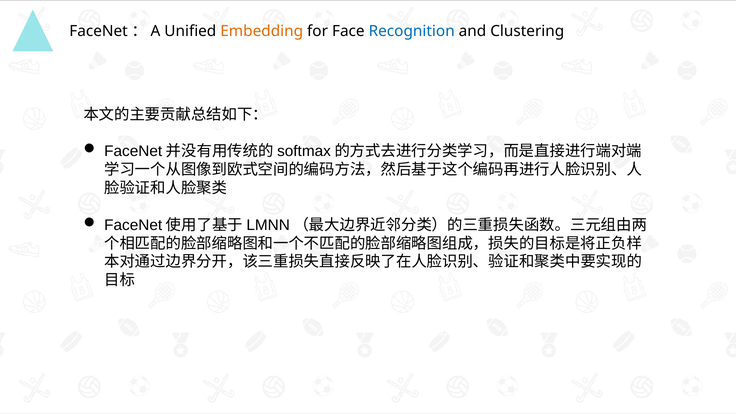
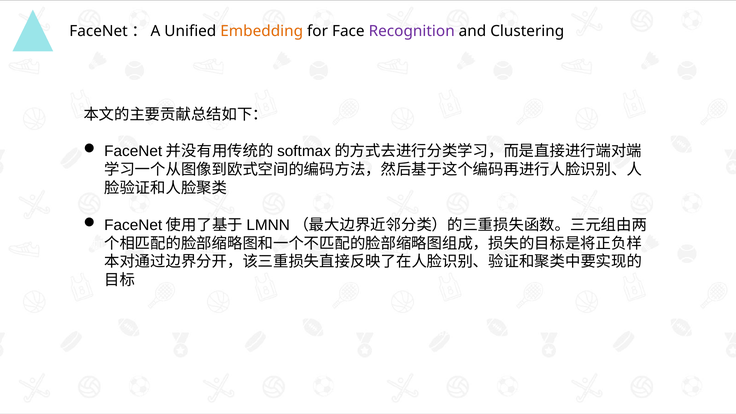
Recognition colour: blue -> purple
